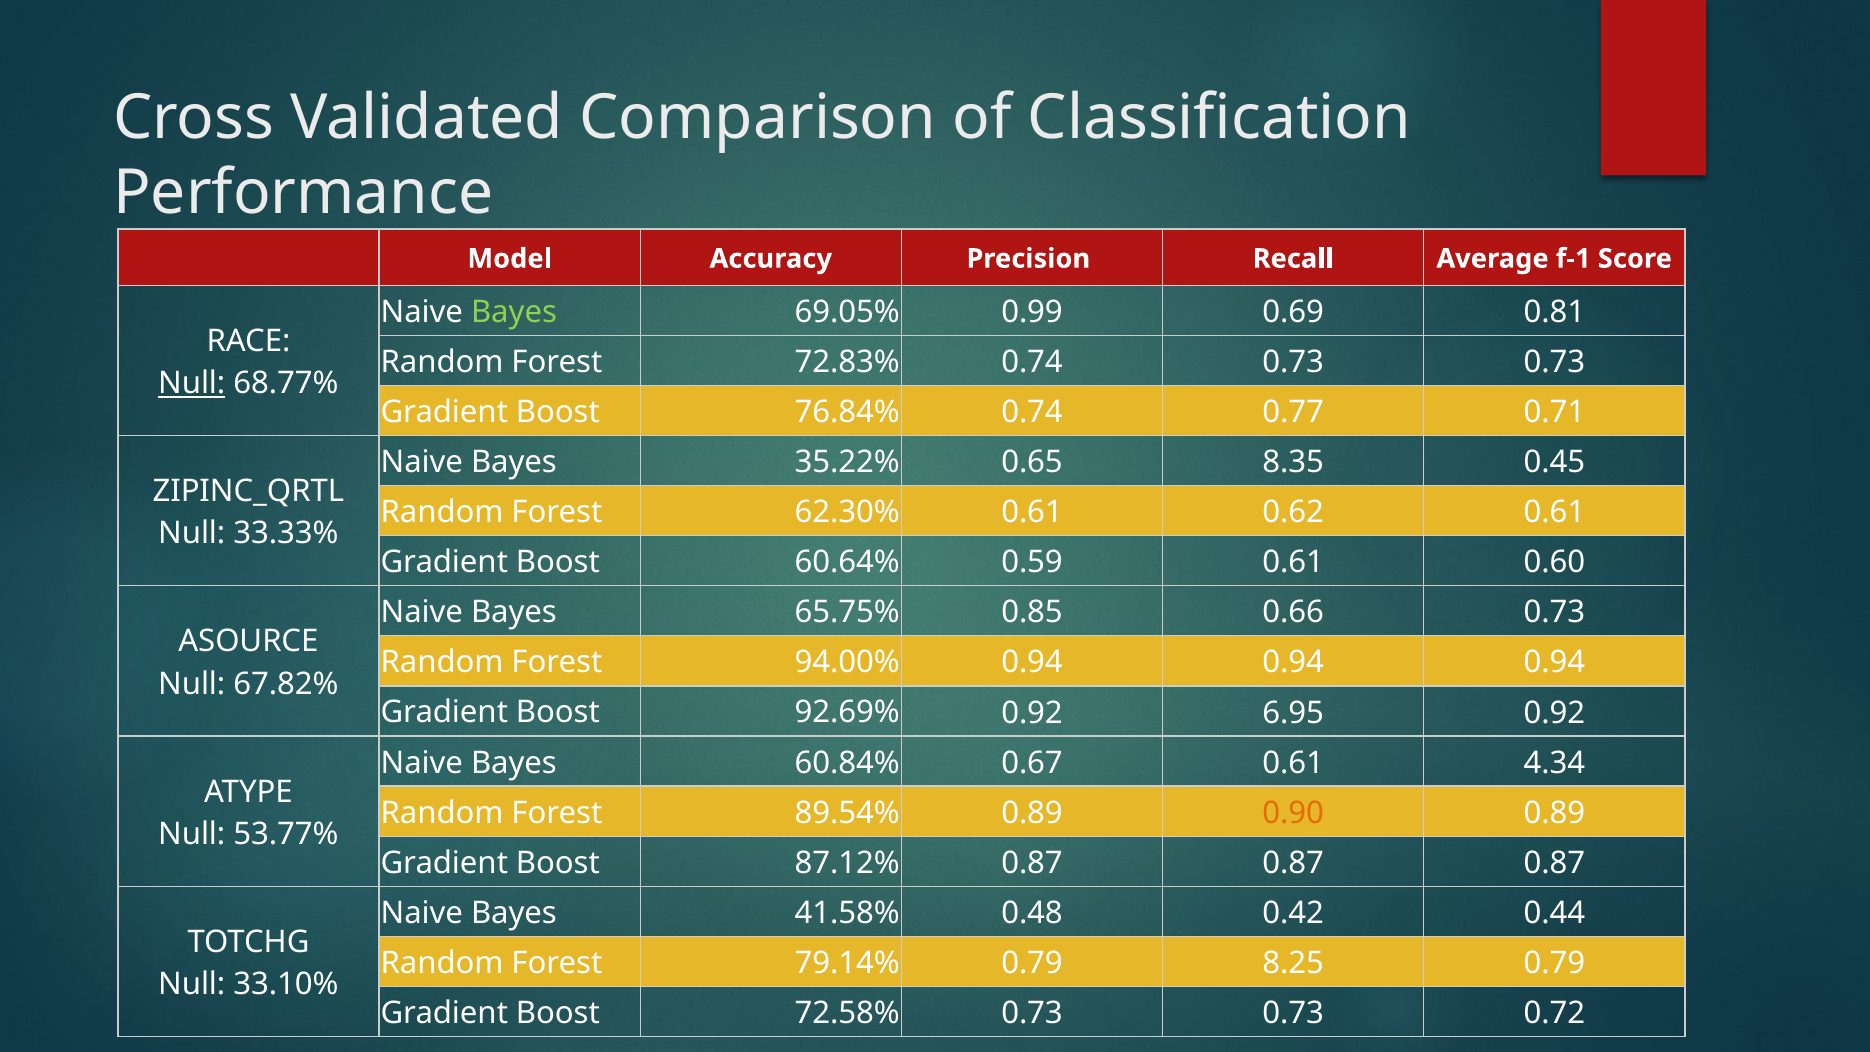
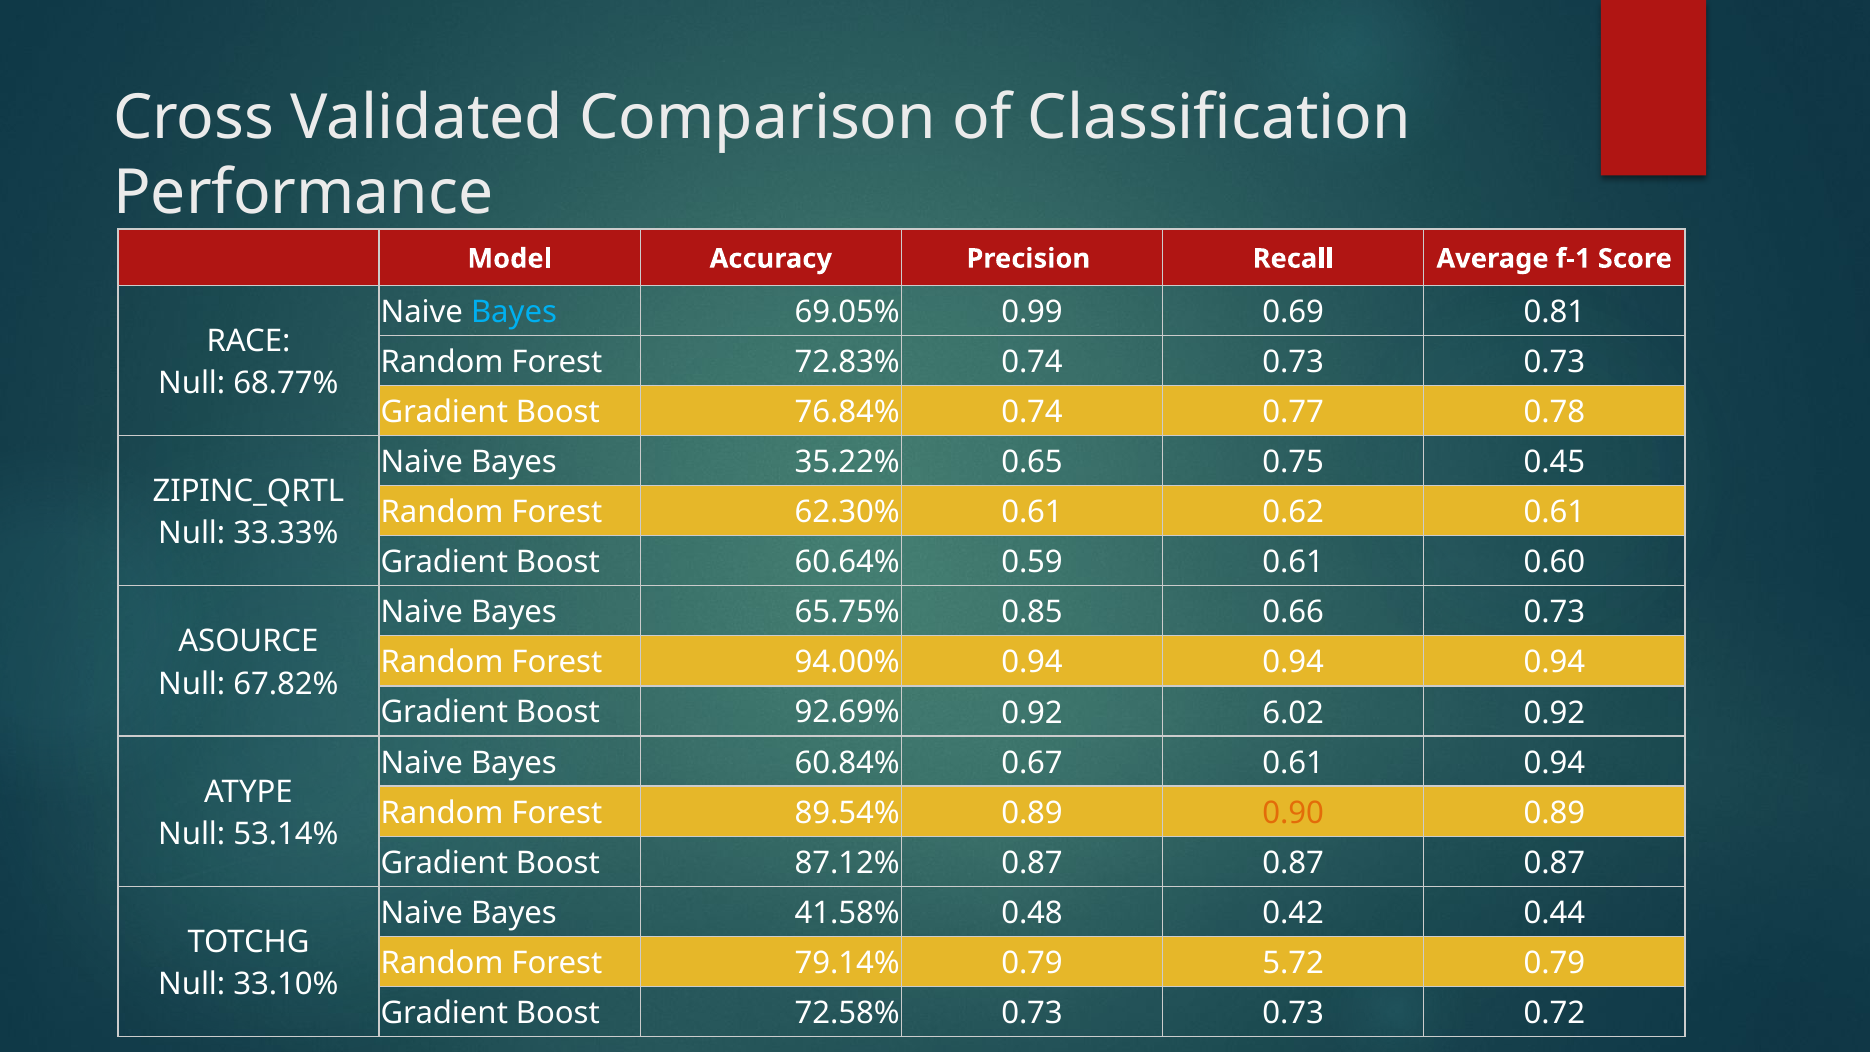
Bayes at (514, 312) colour: light green -> light blue
Null at (192, 383) underline: present -> none
0.71: 0.71 -> 0.78
8.35: 8.35 -> 0.75
6.95: 6.95 -> 6.02
0.61 4.34: 4.34 -> 0.94
53.77%: 53.77% -> 53.14%
8.25: 8.25 -> 5.72
